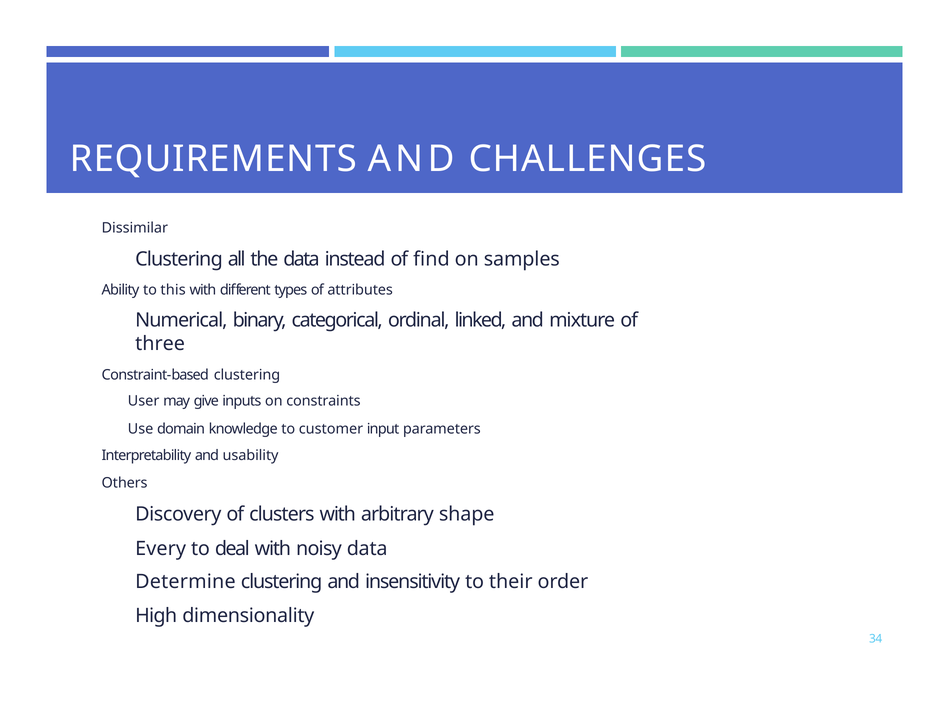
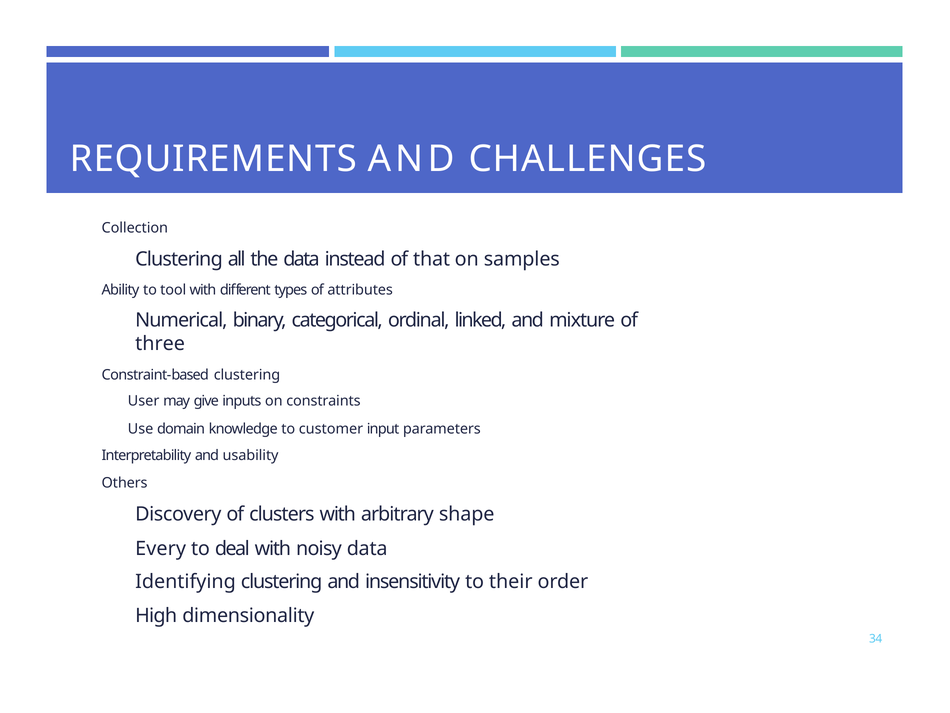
Dissimilar: Dissimilar -> Collection
find: find -> that
this: this -> tool
Determine: Determine -> Identifying
